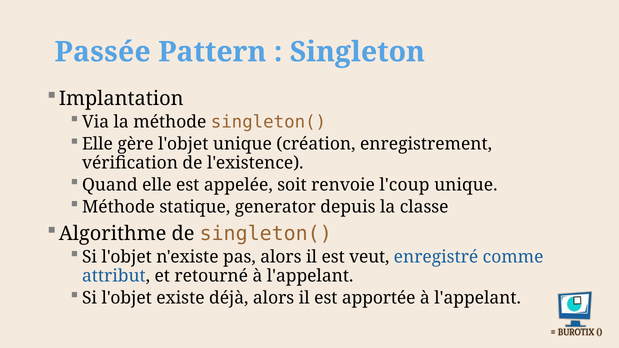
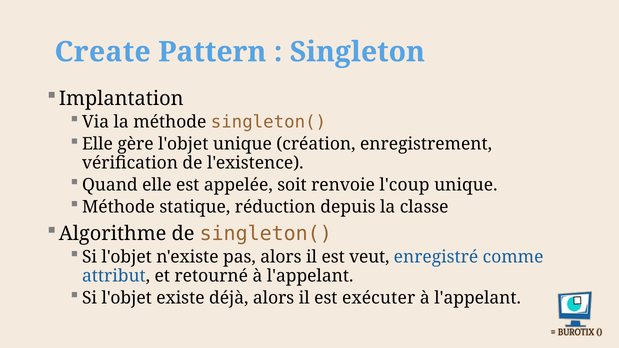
Passée: Passée -> Create
generator: generator -> réduction
apportée: apportée -> exécuter
